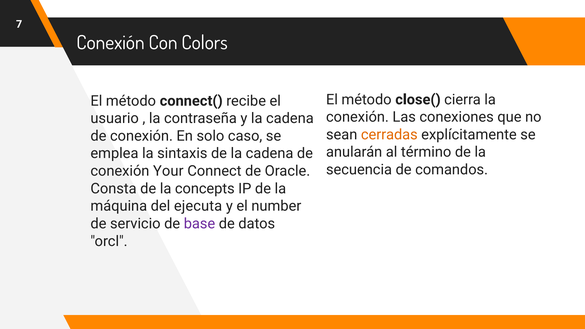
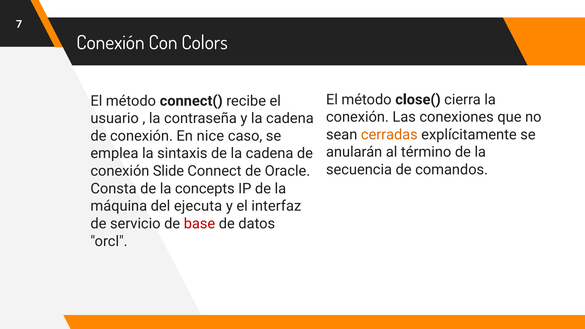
solo: solo -> nice
Your: Your -> Slide
number: number -> interfaz
base colour: purple -> red
